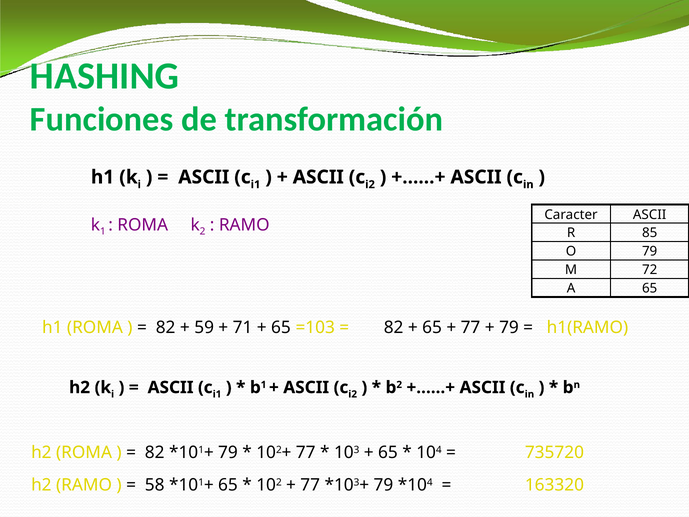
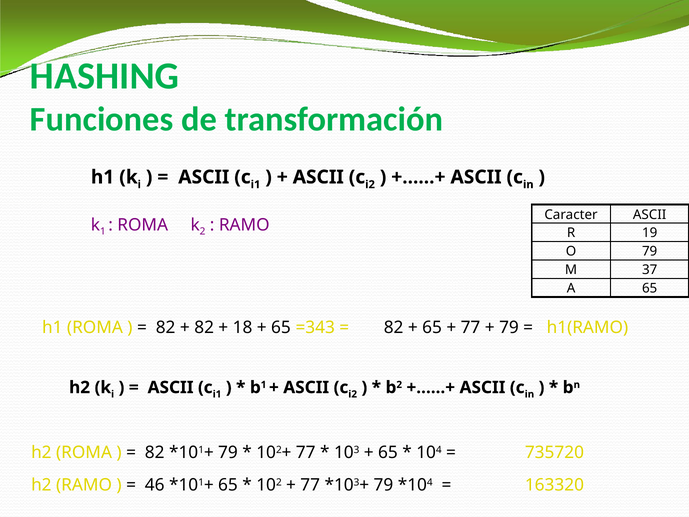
85: 85 -> 19
72: 72 -> 37
59 at (204, 328): 59 -> 82
71: 71 -> 18
=103: =103 -> =343
58: 58 -> 46
